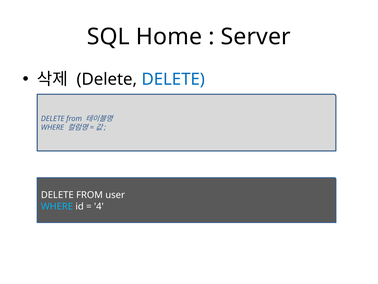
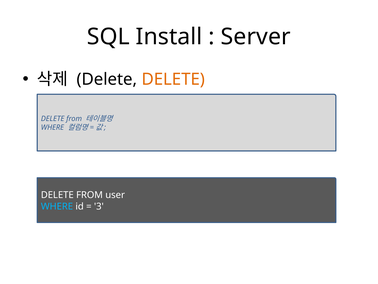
Home: Home -> Install
DELETE at (173, 79) colour: blue -> orange
4: 4 -> 3
